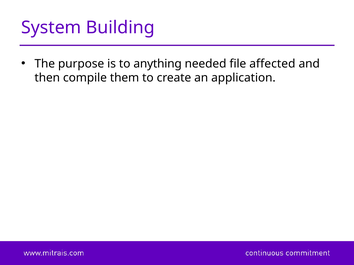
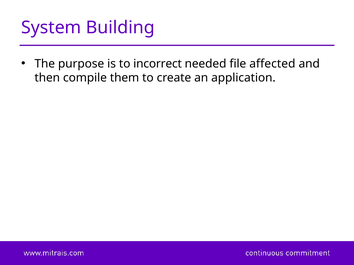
anything: anything -> incorrect
